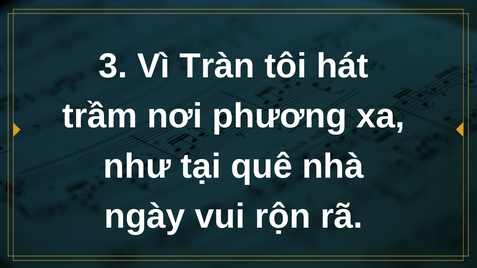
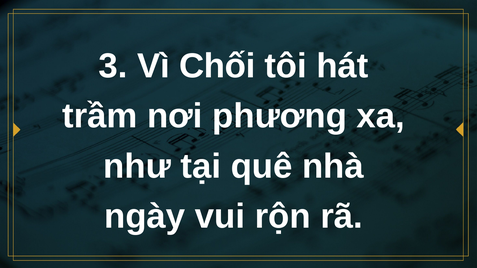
Tràn: Tràn -> Chối
